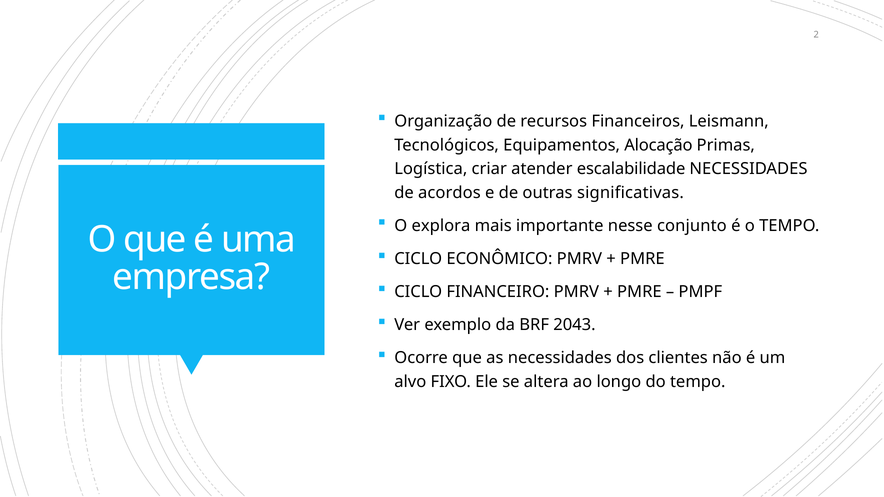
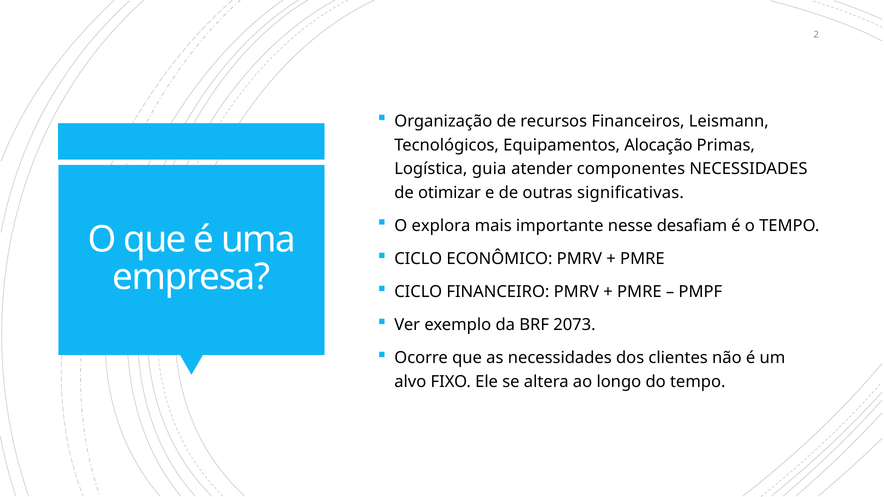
criar: criar -> guia
escalabilidade: escalabilidade -> componentes
acordos: acordos -> otimizar
conjunto: conjunto -> desafiam
2043: 2043 -> 2073
